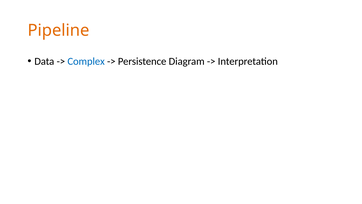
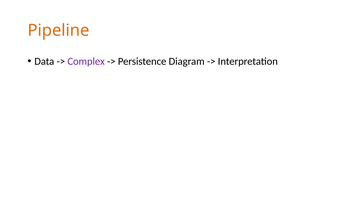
Complex colour: blue -> purple
